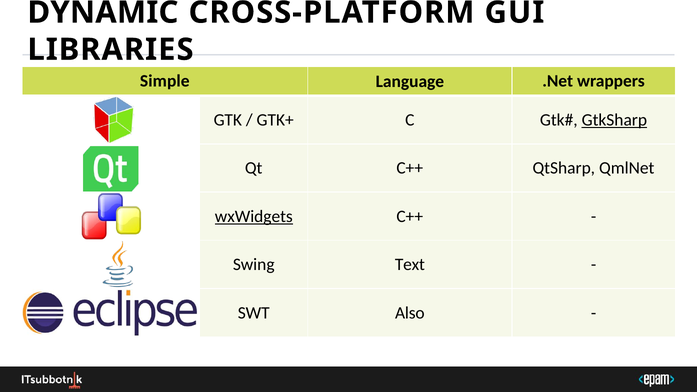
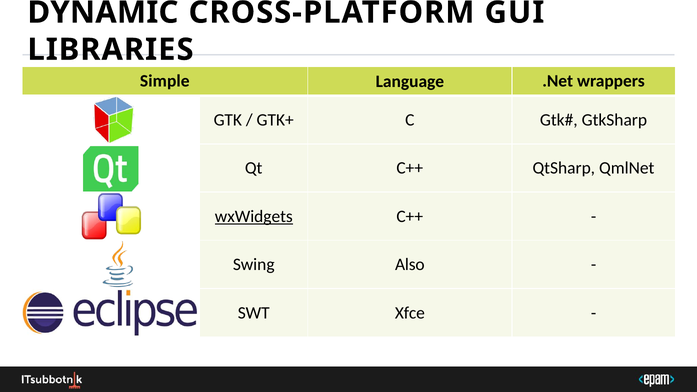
GtkSharp underline: present -> none
Text: Text -> Also
Also: Also -> Xfce
